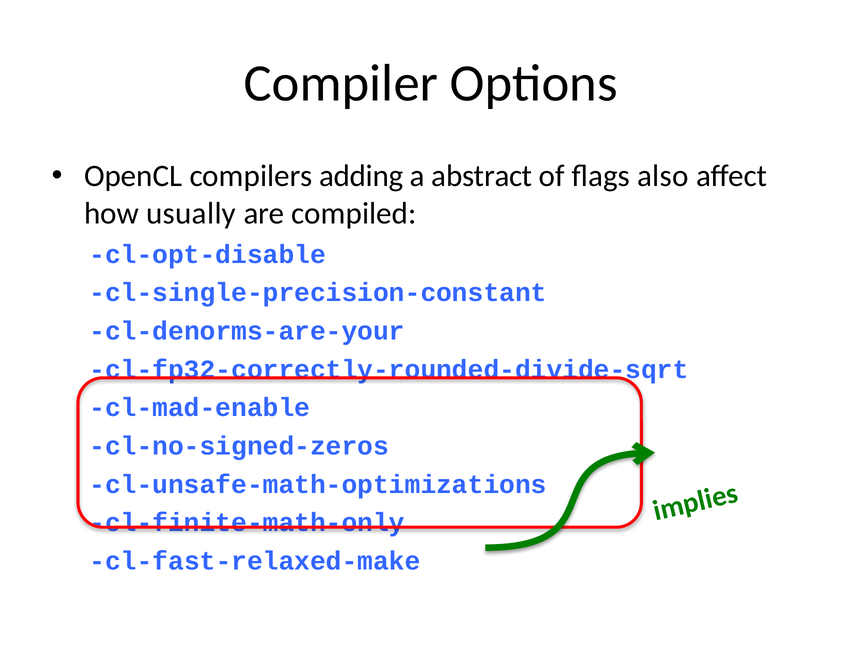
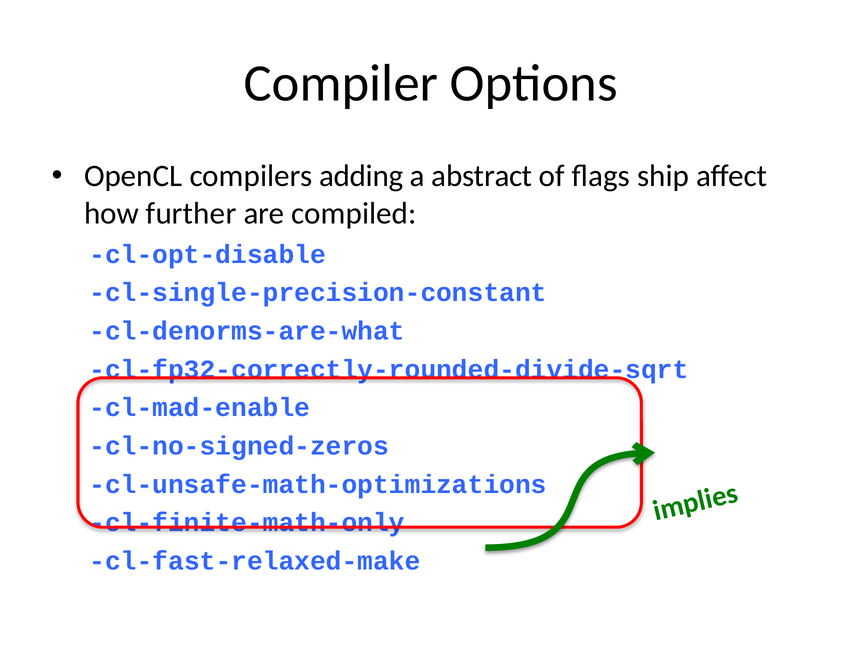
also: also -> ship
usually: usually -> further
cl-denorms-are-your: cl-denorms-are-your -> cl-denorms-are-what
